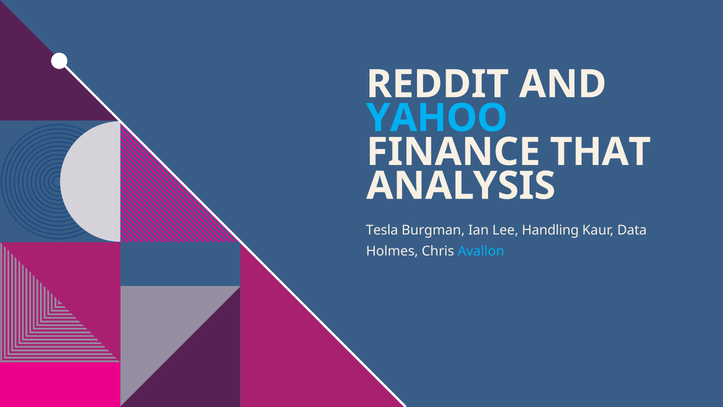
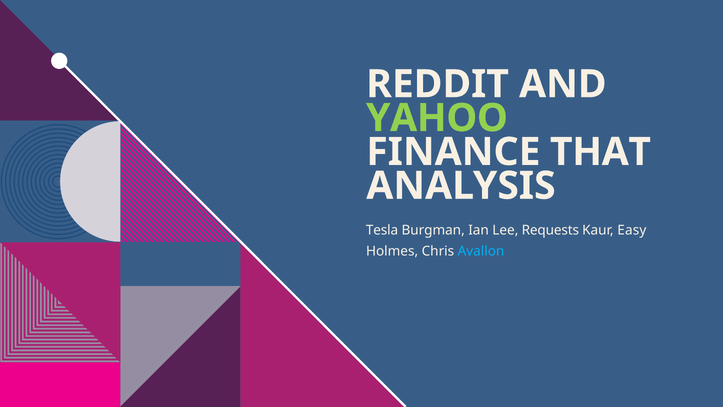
YAHOO colour: light blue -> light green
Handling: Handling -> Requests
Data: Data -> Easy
